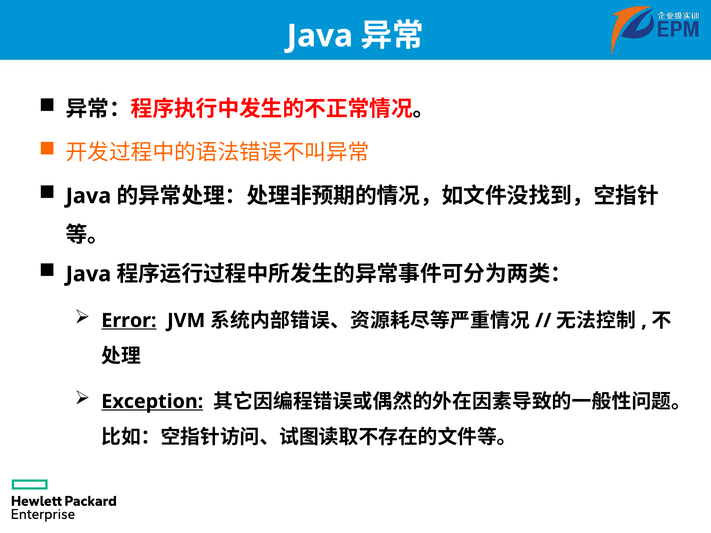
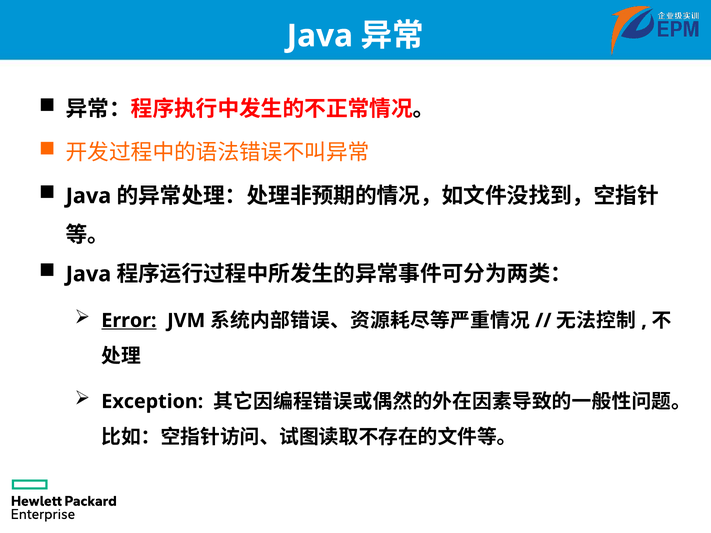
Exception underline: present -> none
